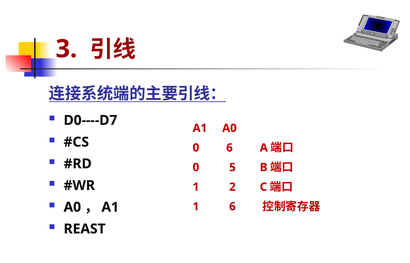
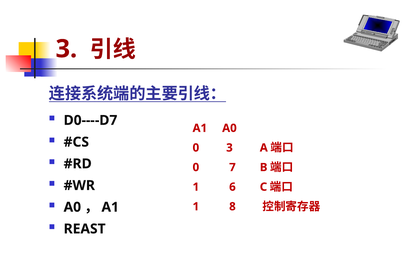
0 6: 6 -> 3
5: 5 -> 7
2: 2 -> 6
1 6: 6 -> 8
